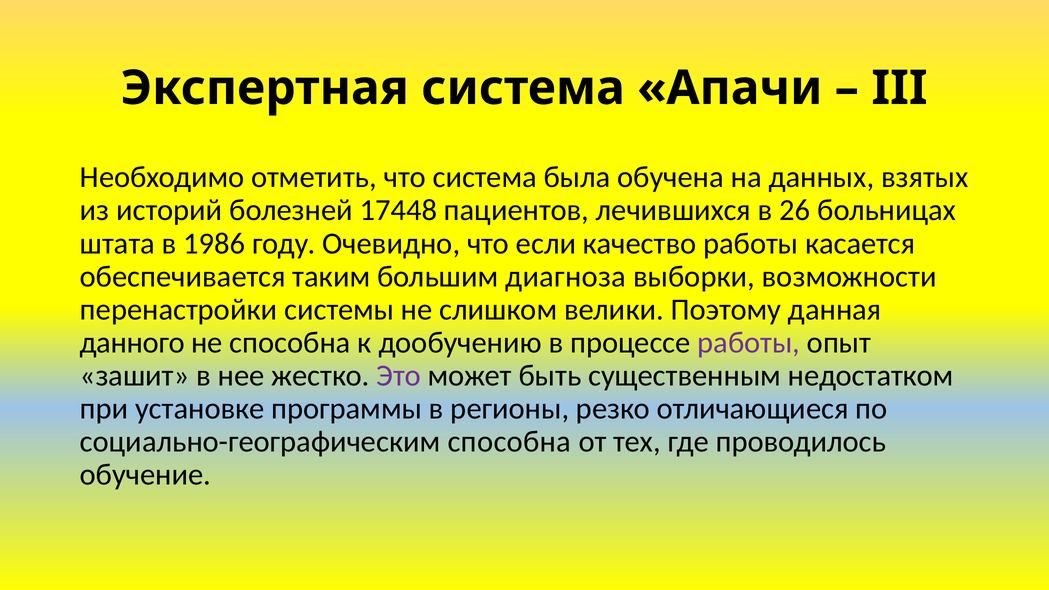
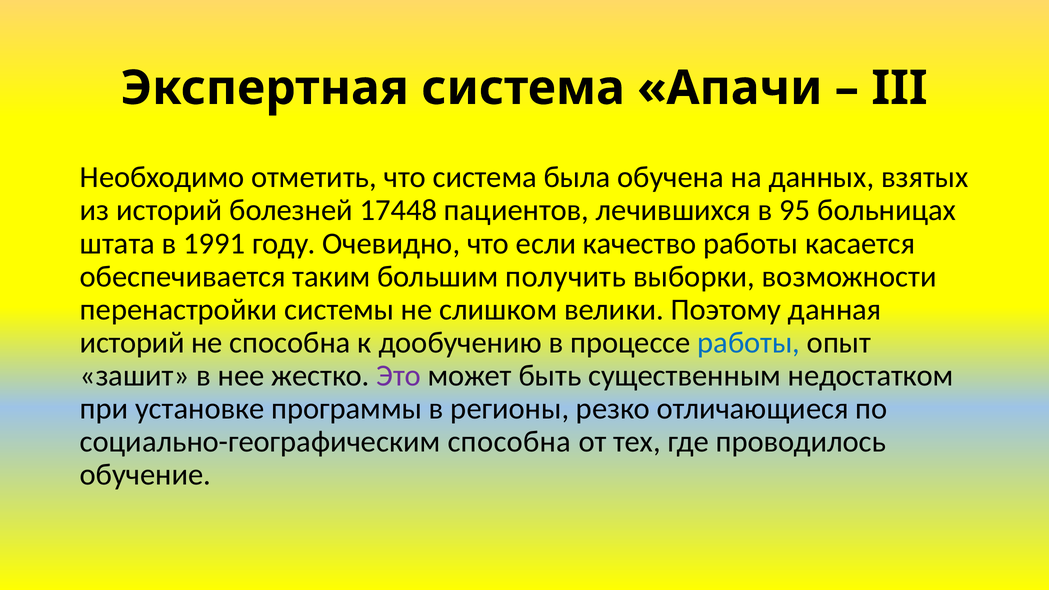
26: 26 -> 95
1986: 1986 -> 1991
диагноза: диагноза -> получить
данного at (132, 343): данного -> историй
работы at (749, 343) colour: purple -> blue
